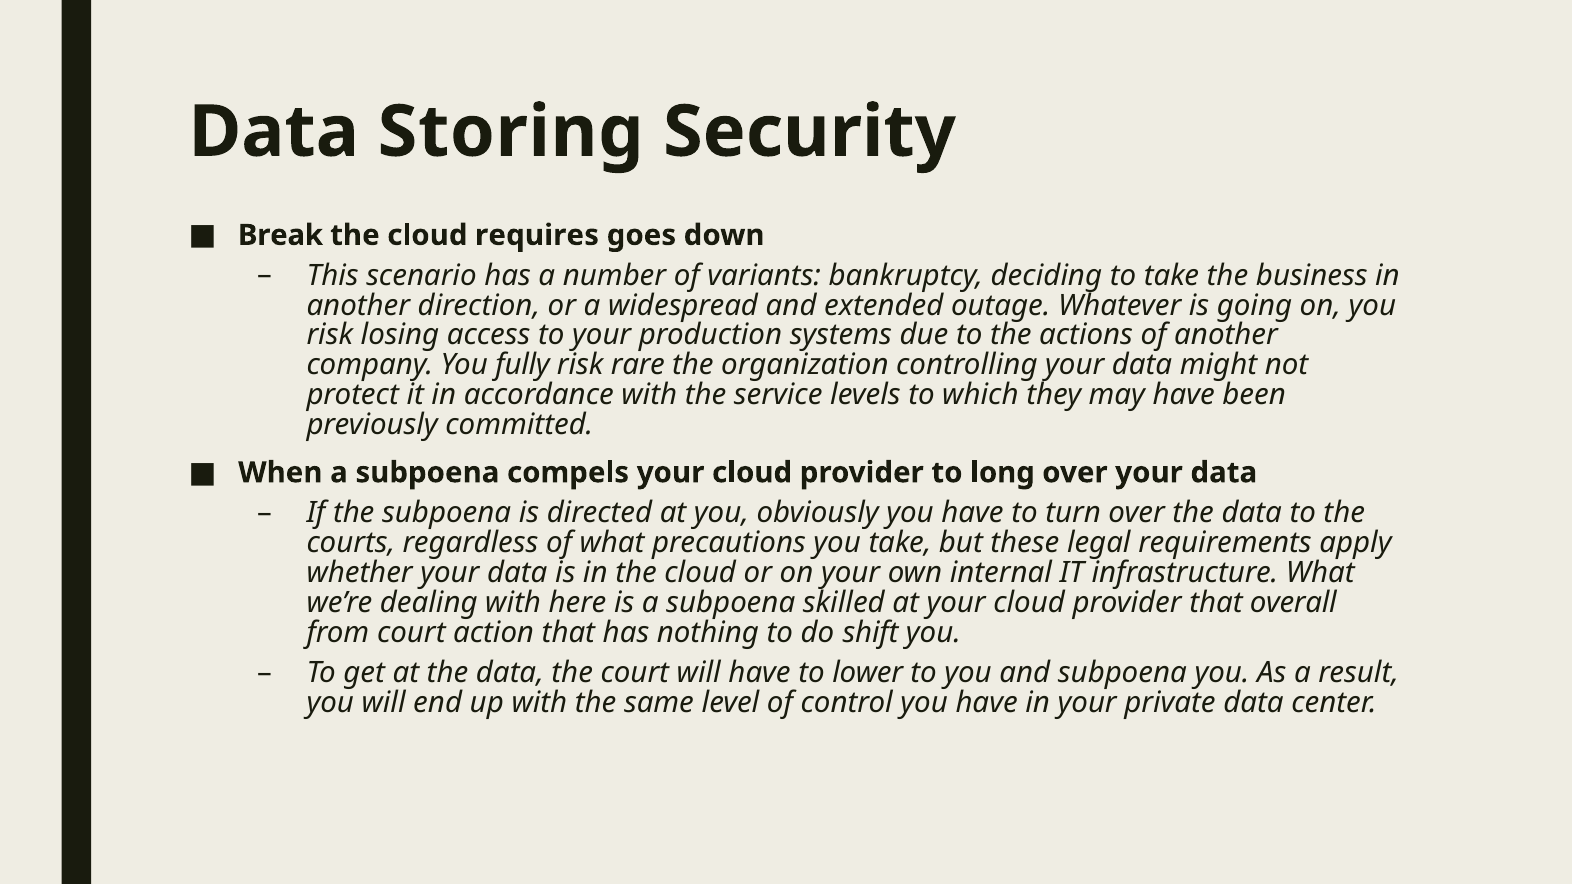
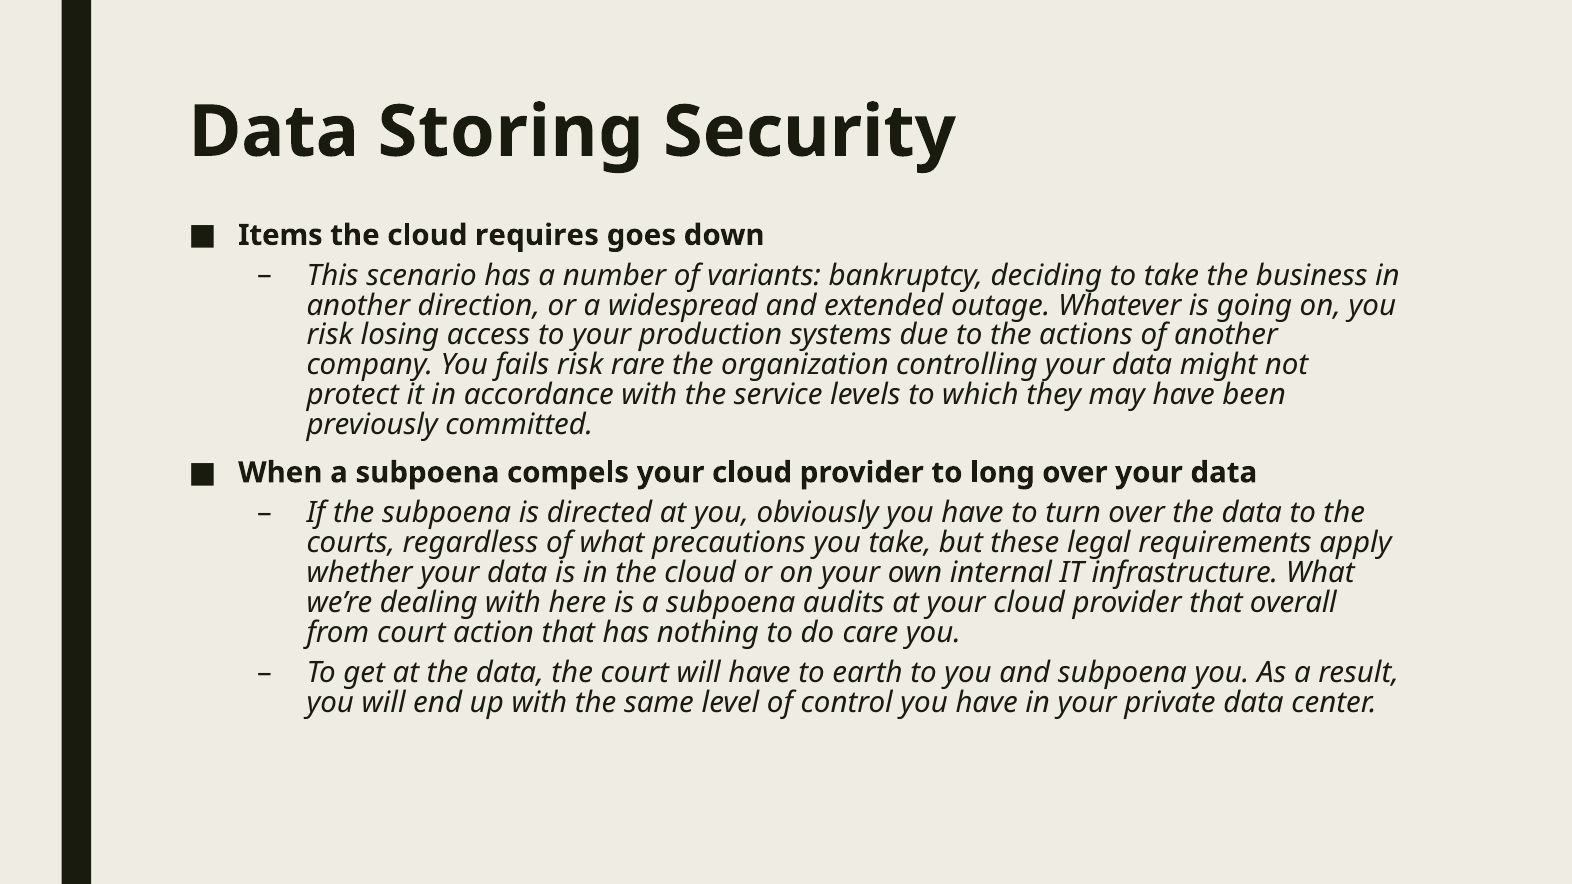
Break: Break -> Items
fully: fully -> fails
skilled: skilled -> audits
shift: shift -> care
lower: lower -> earth
